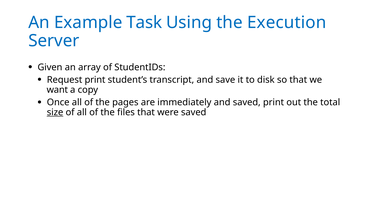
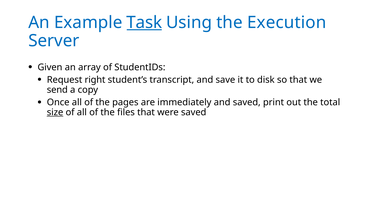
Task underline: none -> present
Request print: print -> right
want: want -> send
